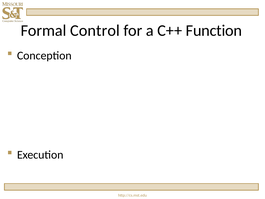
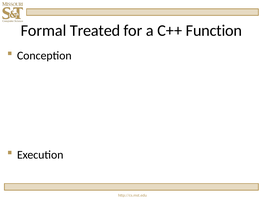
Control: Control -> Treated
